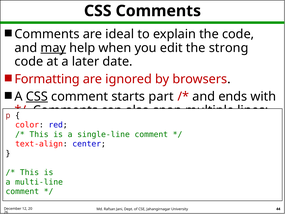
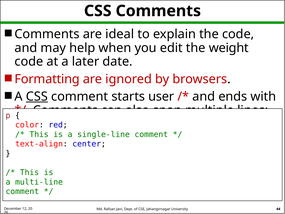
may underline: present -> none
strong: strong -> weight
part: part -> user
